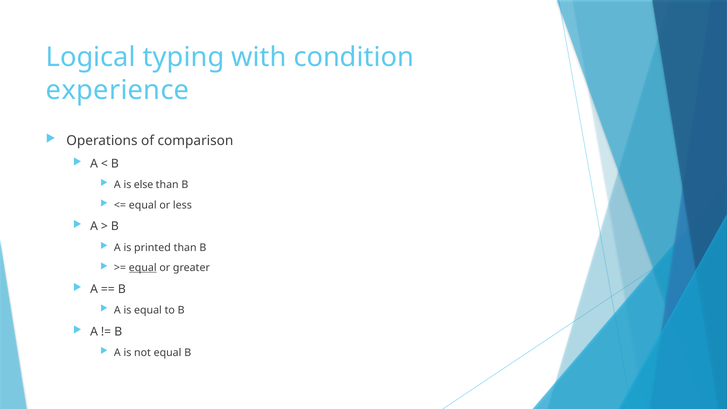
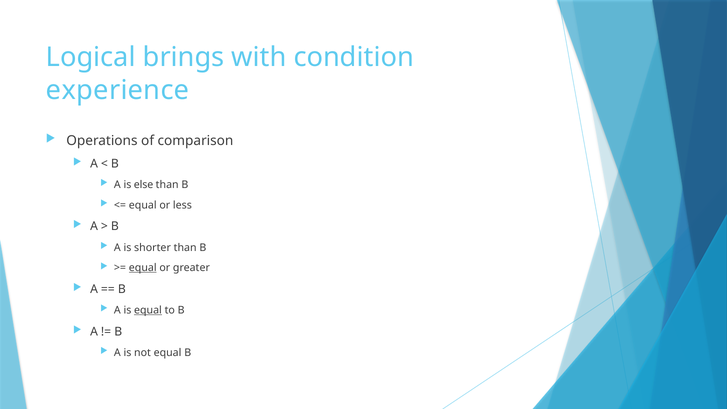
typing: typing -> brings
printed: printed -> shorter
equal at (148, 310) underline: none -> present
